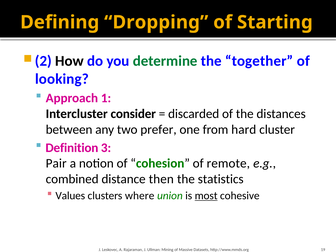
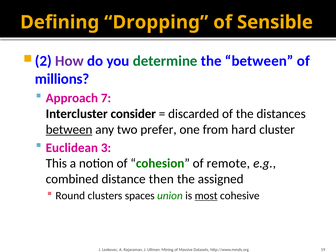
Starting: Starting -> Sensible
How colour: black -> purple
the together: together -> between
looking: looking -> millions
1: 1 -> 7
between at (69, 129) underline: none -> present
Definition: Definition -> Euclidean
Pair: Pair -> This
statistics: statistics -> assigned
Values: Values -> Round
where: where -> spaces
